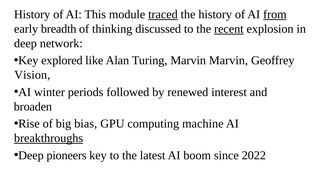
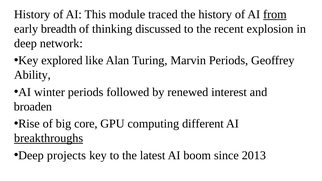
traced underline: present -> none
recent underline: present -> none
Marvin Marvin: Marvin -> Periods
Vision: Vision -> Ability
bias: bias -> core
machine: machine -> different
pioneers: pioneers -> projects
2022: 2022 -> 2013
